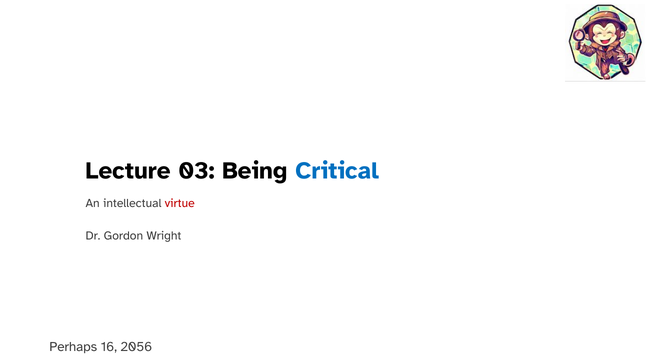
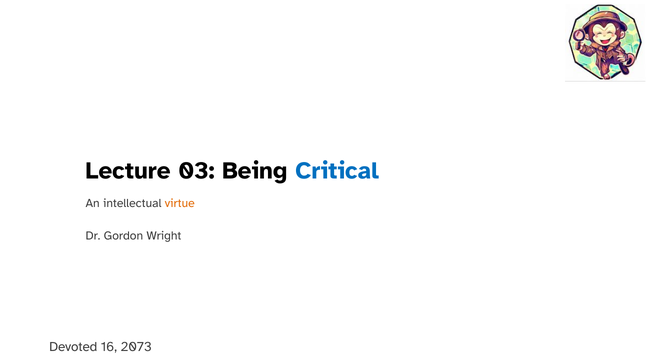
virtue colour: red -> orange
Perhaps: Perhaps -> Devoted
2056: 2056 -> 2073
